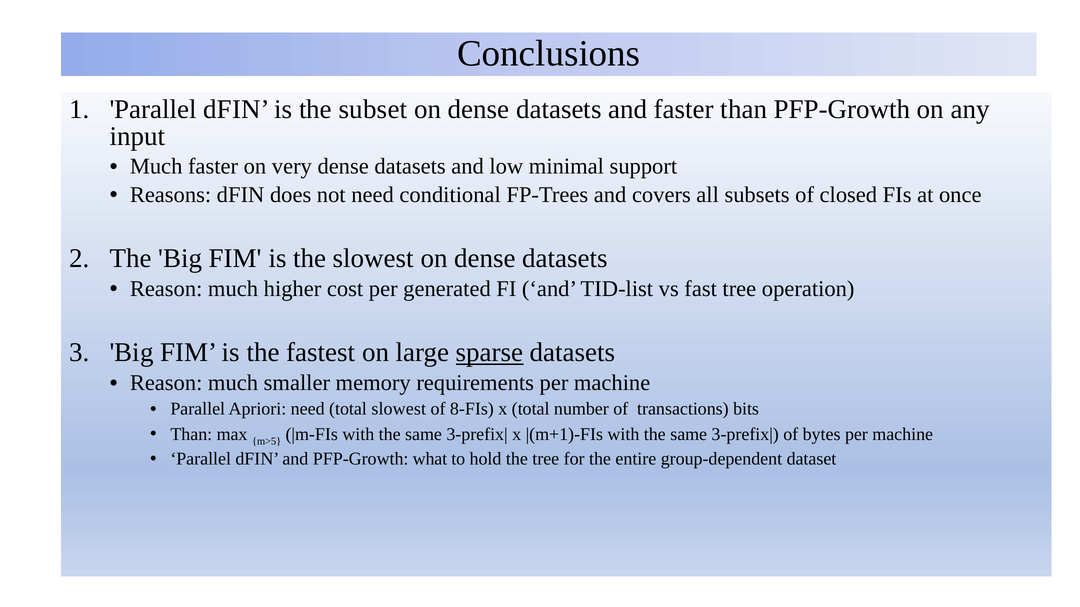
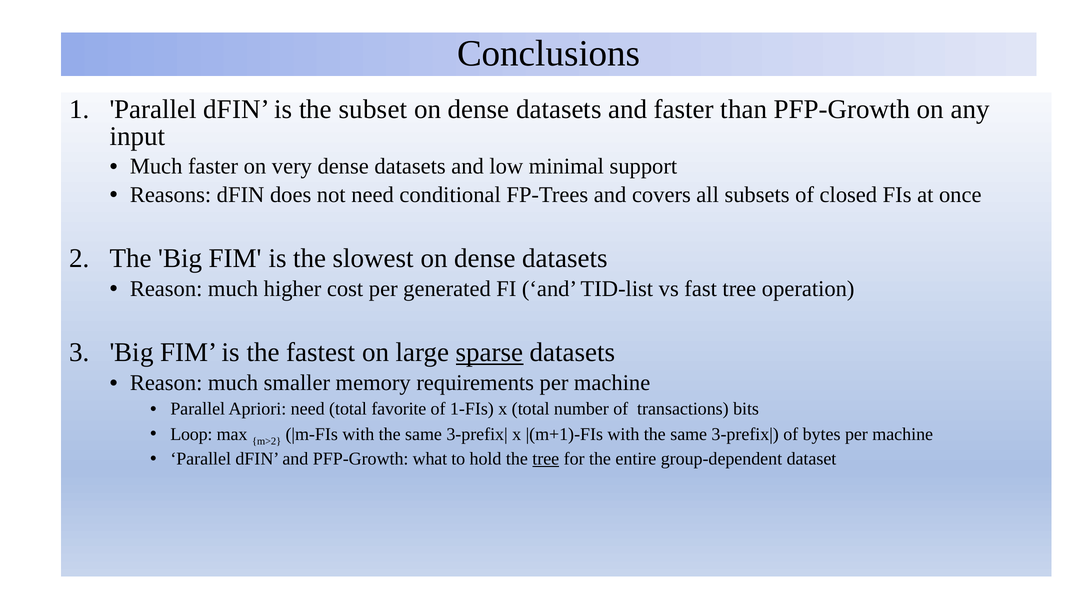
total slowest: slowest -> favorite
8-FIs: 8-FIs -> 1-FIs
Than at (191, 435): Than -> Loop
m>5: m>5 -> m>2
tree at (546, 459) underline: none -> present
